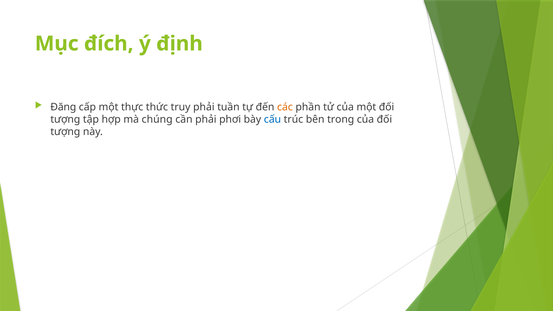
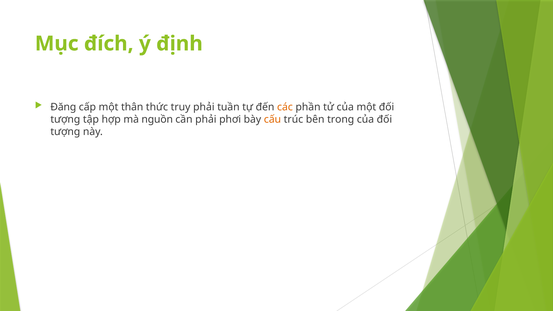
thực: thực -> thân
chúng: chúng -> nguồn
cấu colour: blue -> orange
